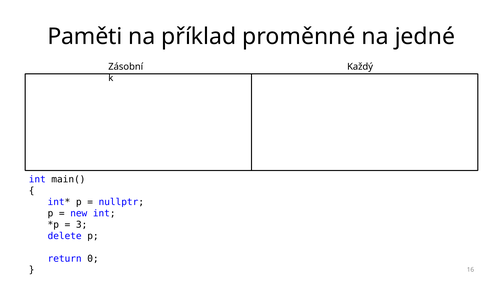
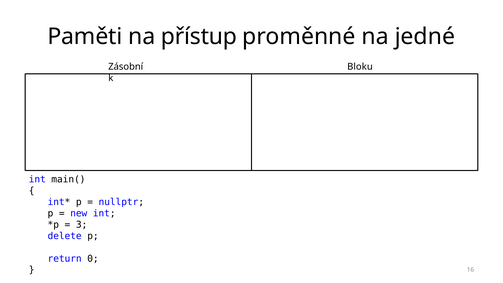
příklad: příklad -> přístup
Každý: Každý -> Bloku
